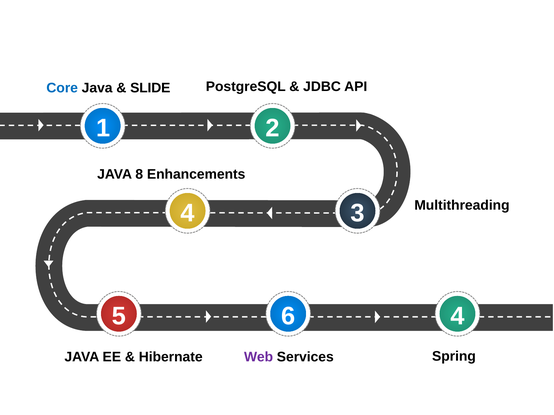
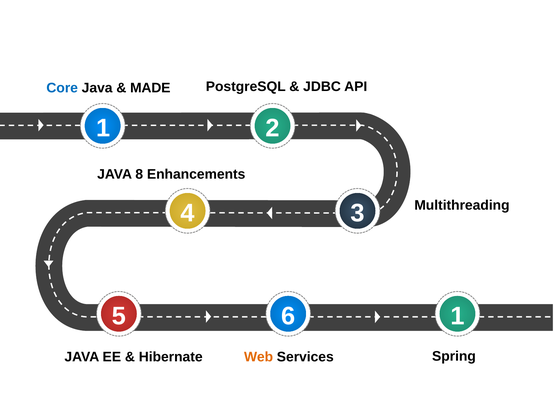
SLIDE: SLIDE -> MADE
5 4: 4 -> 1
Web colour: purple -> orange
